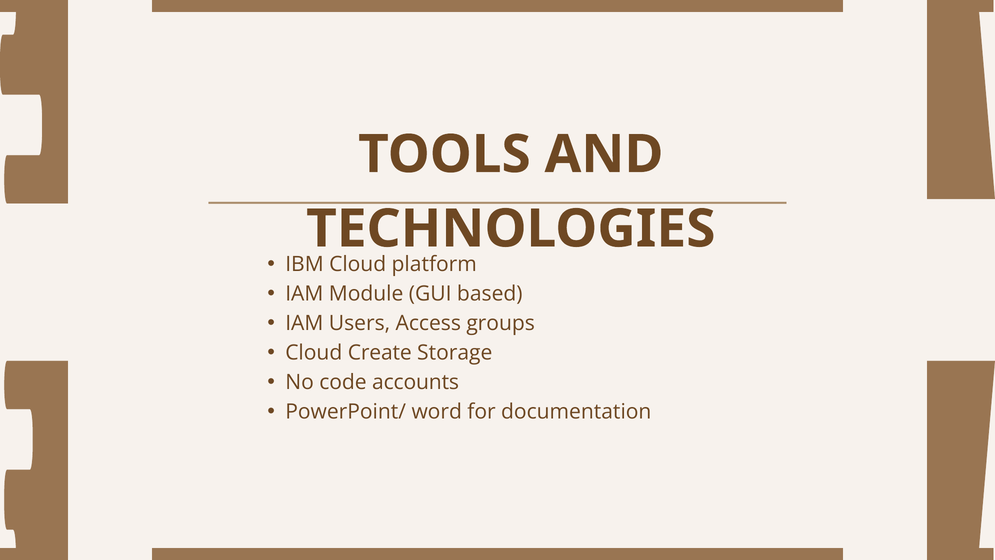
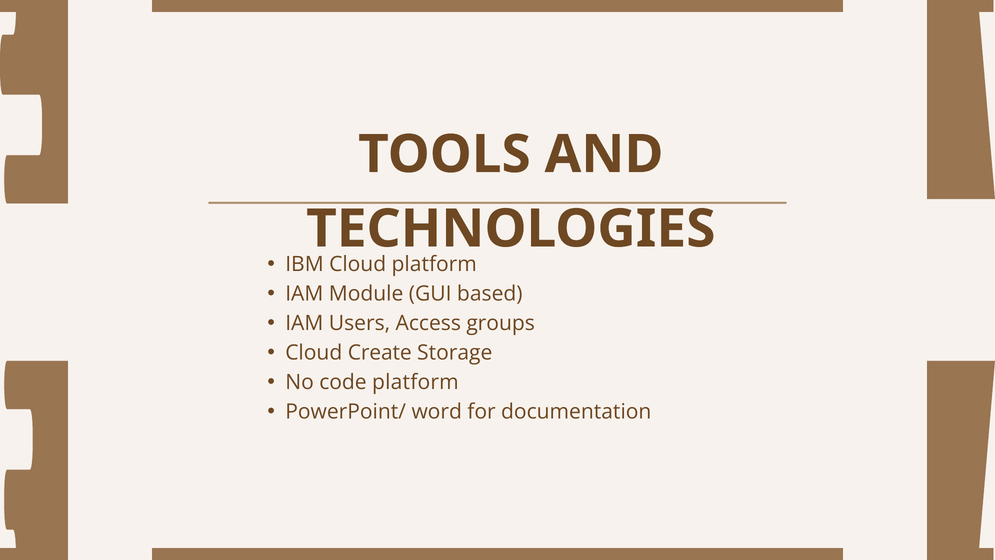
code accounts: accounts -> platform
